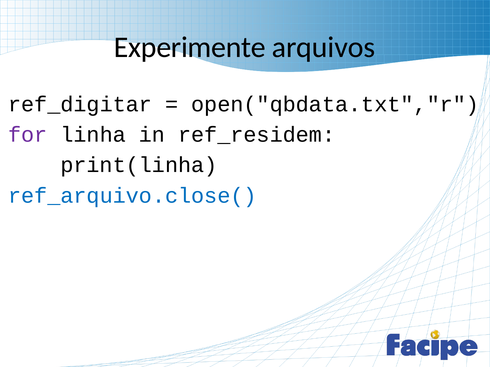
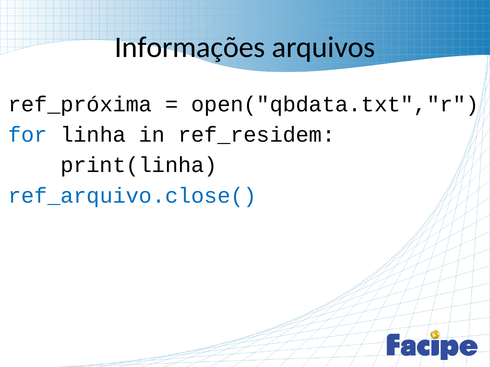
Experimente: Experimente -> Informações
ref_digitar: ref_digitar -> ref_próxima
for colour: purple -> blue
